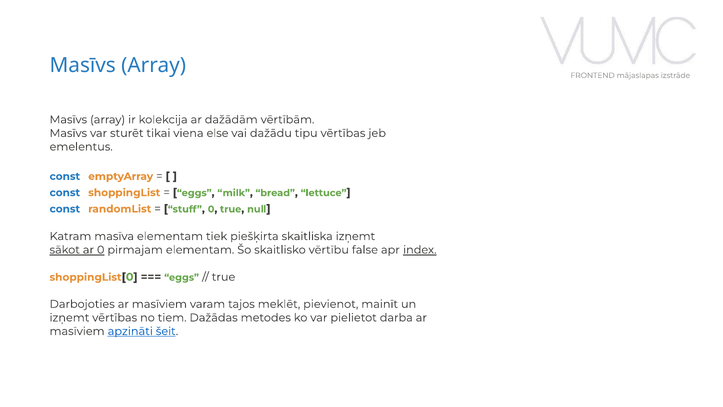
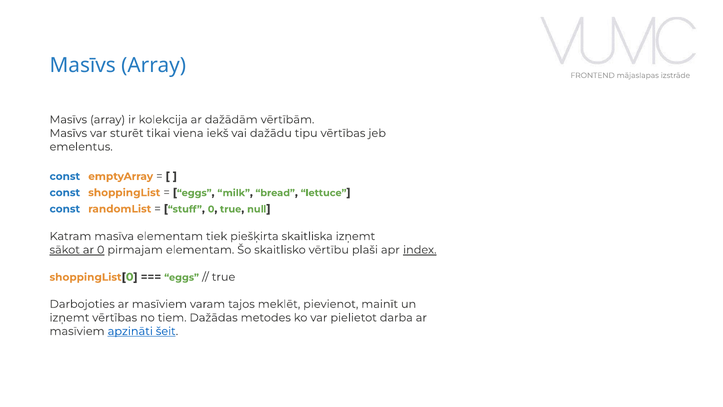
else: else -> iekš
false: false -> plaši
